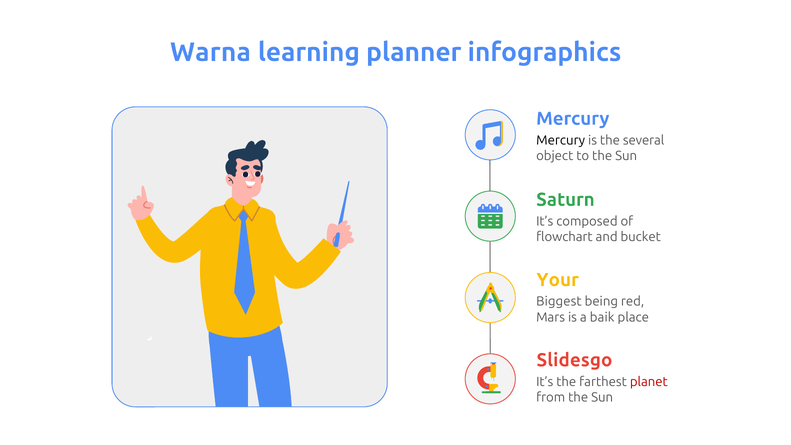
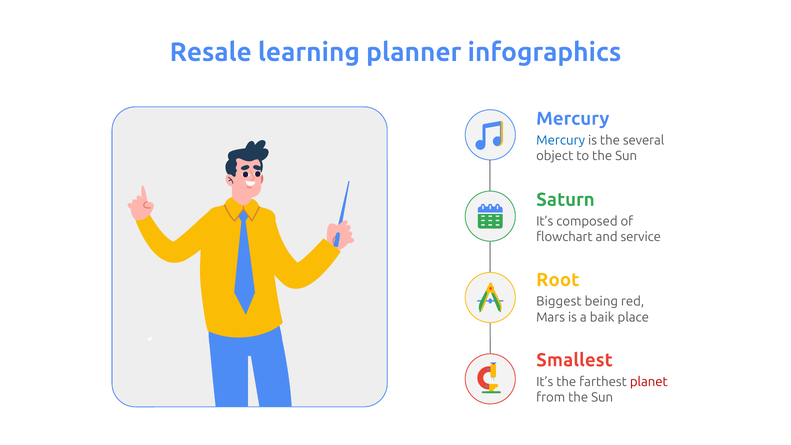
Warna: Warna -> Resale
Mercury at (561, 140) colour: black -> blue
bucket: bucket -> service
Your: Your -> Root
Slidesgo: Slidesgo -> Smallest
